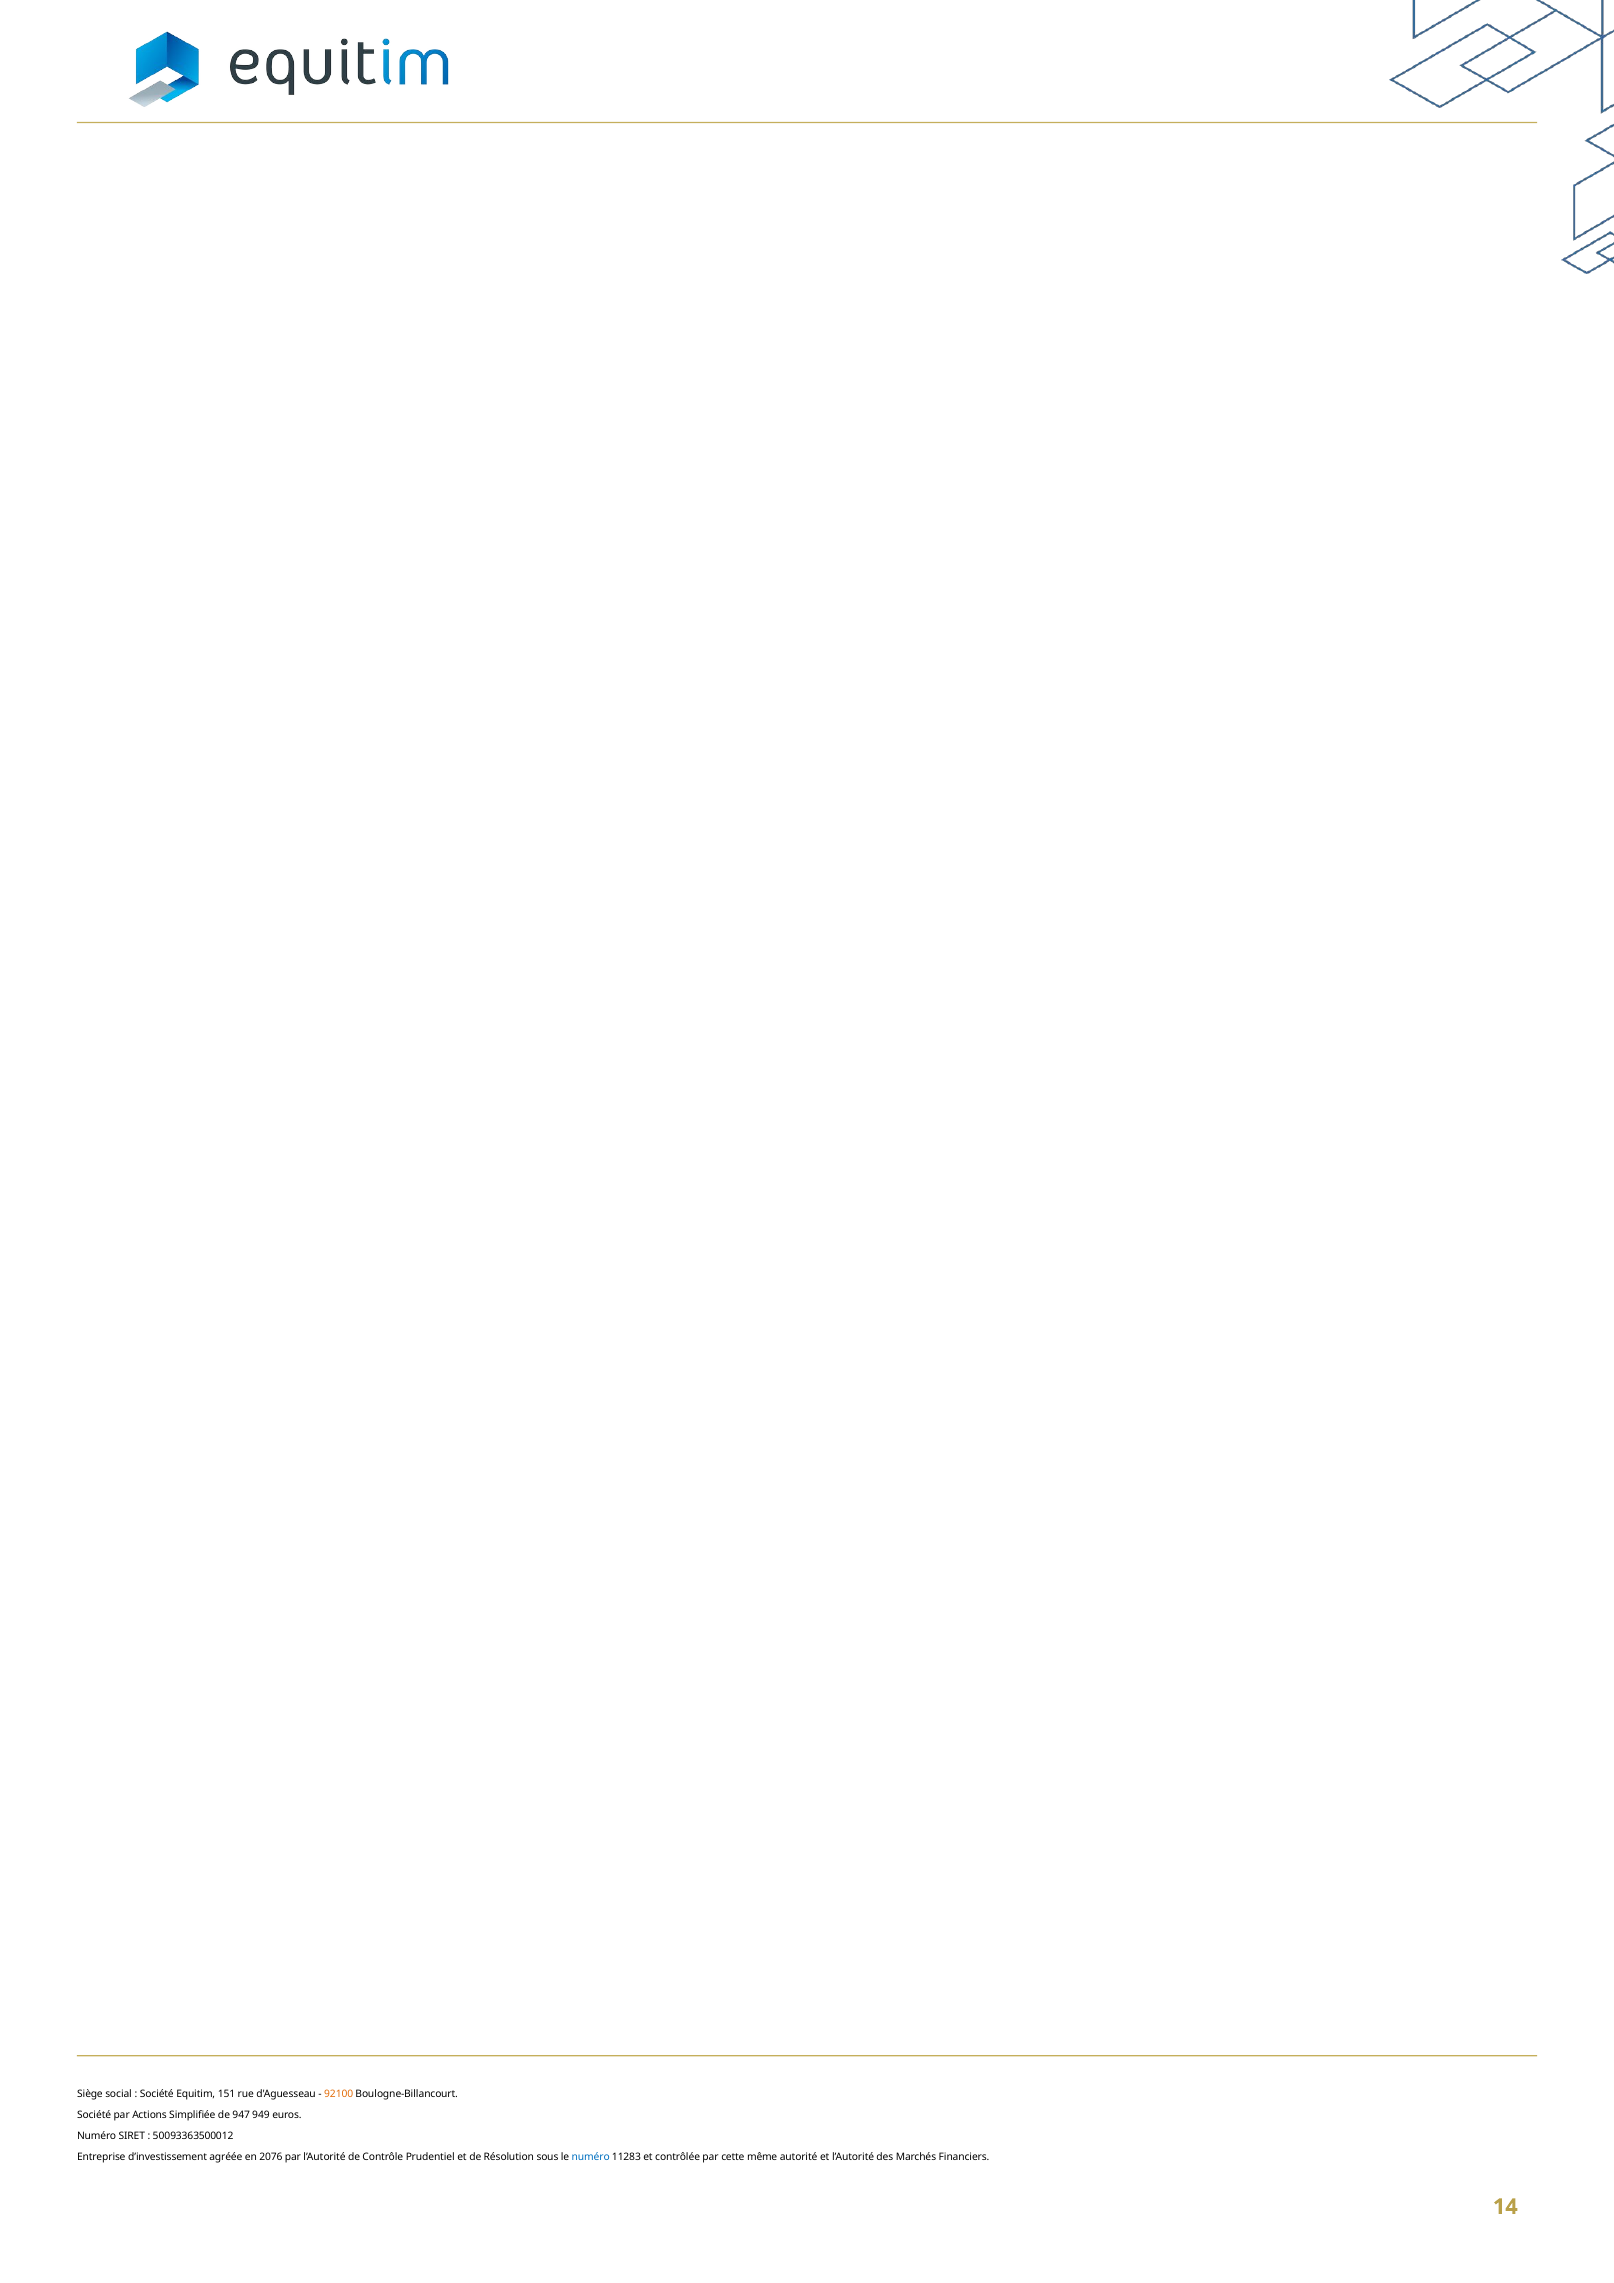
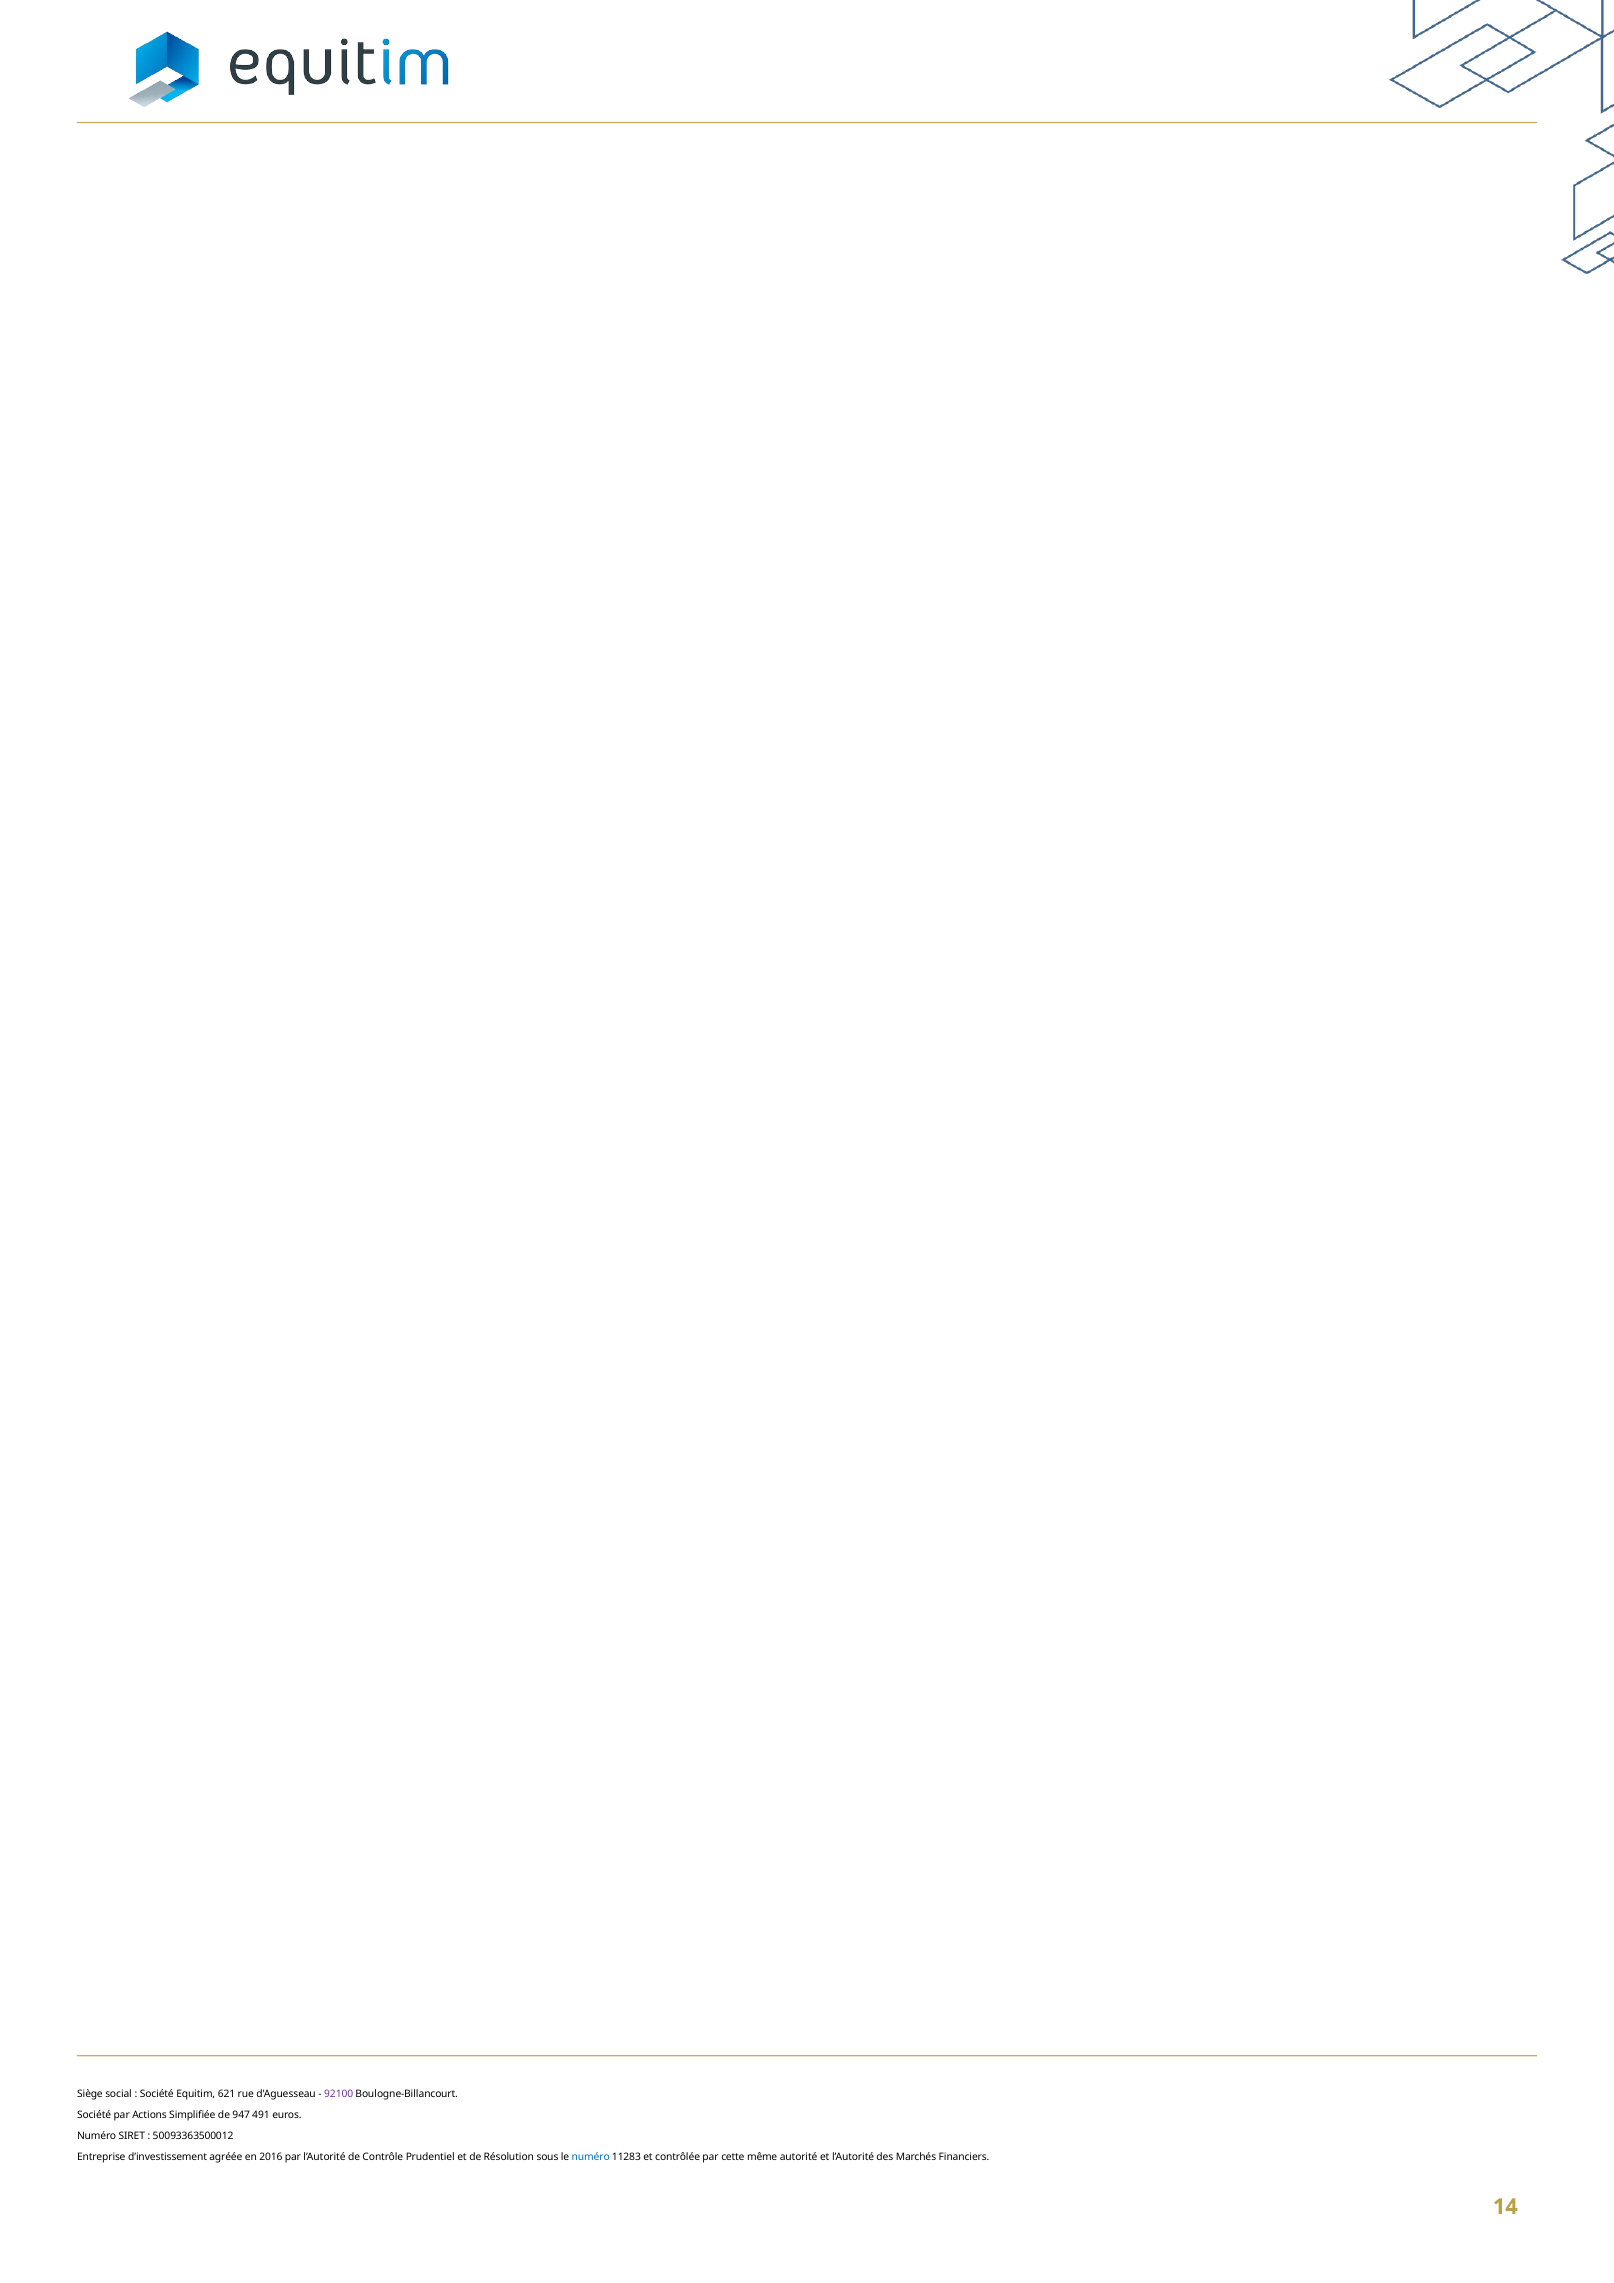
151: 151 -> 621
92100 colour: orange -> purple
949: 949 -> 491
2076: 2076 -> 2016
